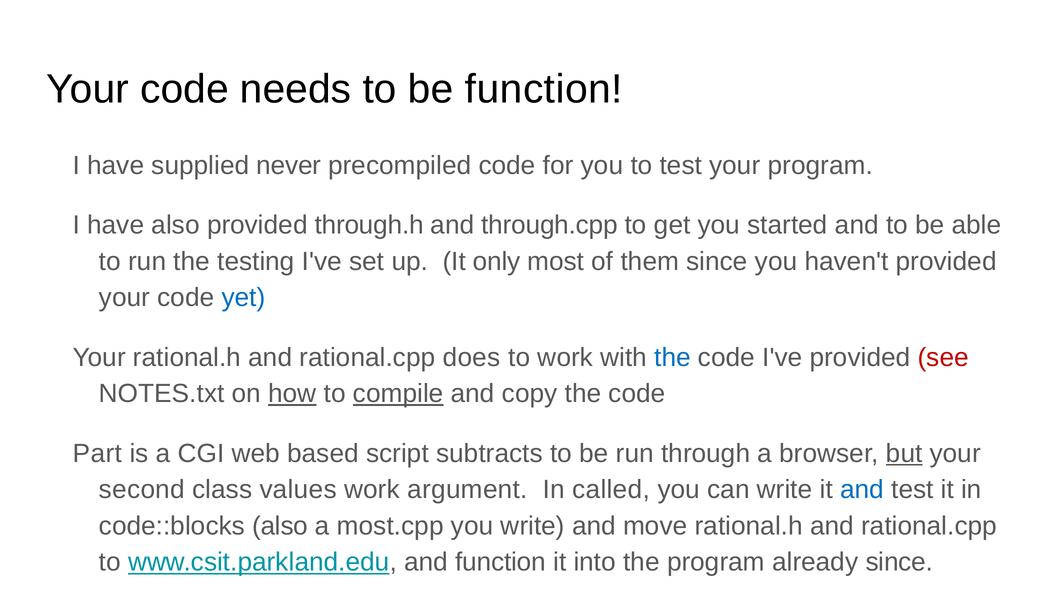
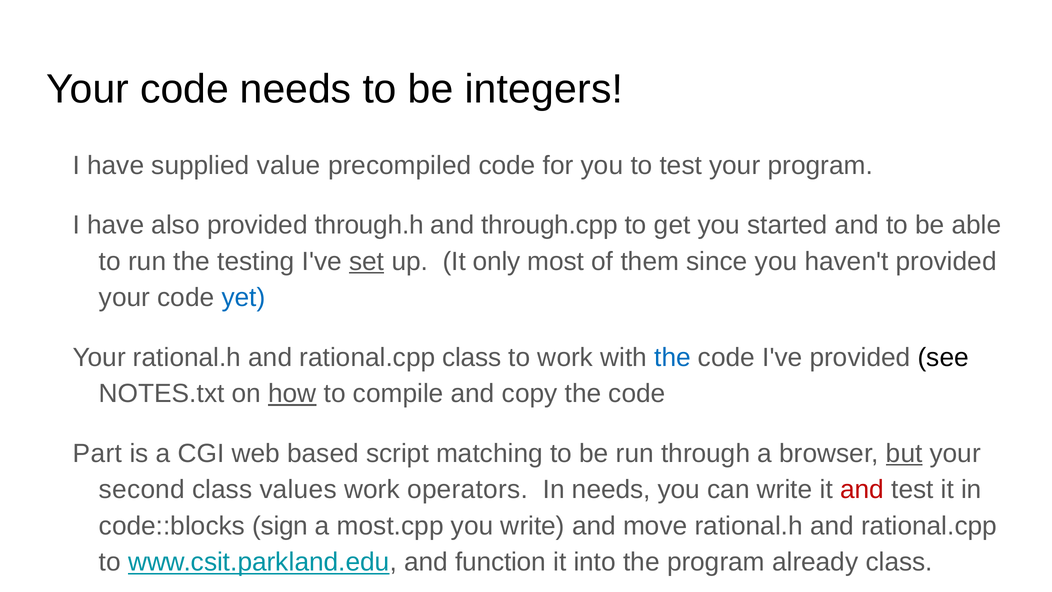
be function: function -> integers
never: never -> value
set underline: none -> present
rational.cpp does: does -> class
see colour: red -> black
compile underline: present -> none
subtracts: subtracts -> matching
argument: argument -> operators
In called: called -> needs
and at (862, 489) colour: blue -> red
code::blocks also: also -> sign
already since: since -> class
